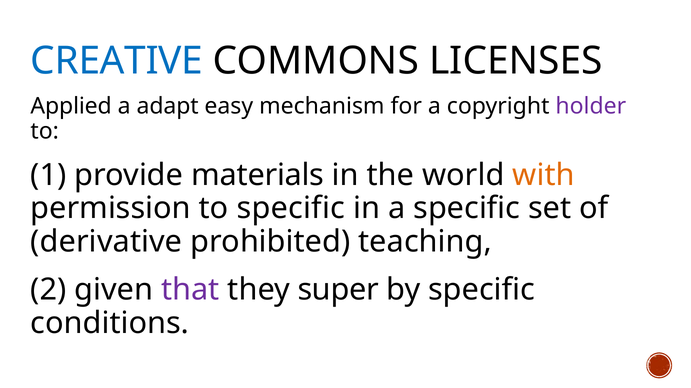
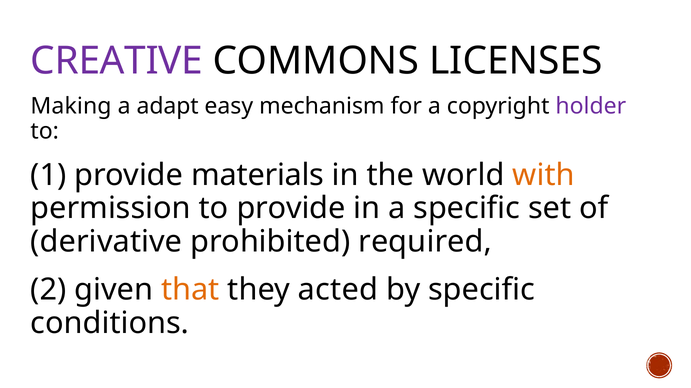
CREATIVE colour: blue -> purple
Applied: Applied -> Making
to specific: specific -> provide
teaching: teaching -> required
that colour: purple -> orange
super: super -> acted
